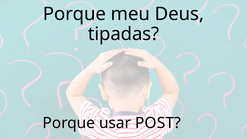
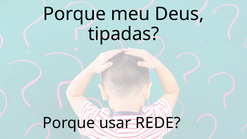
POST: POST -> REDE
